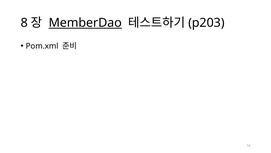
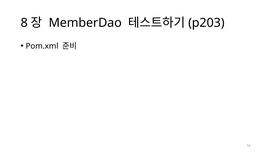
MemberDao underline: present -> none
